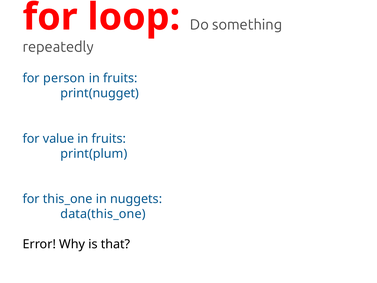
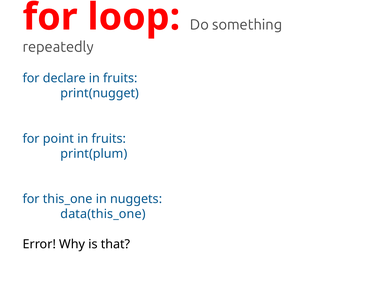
person: person -> declare
value: value -> point
